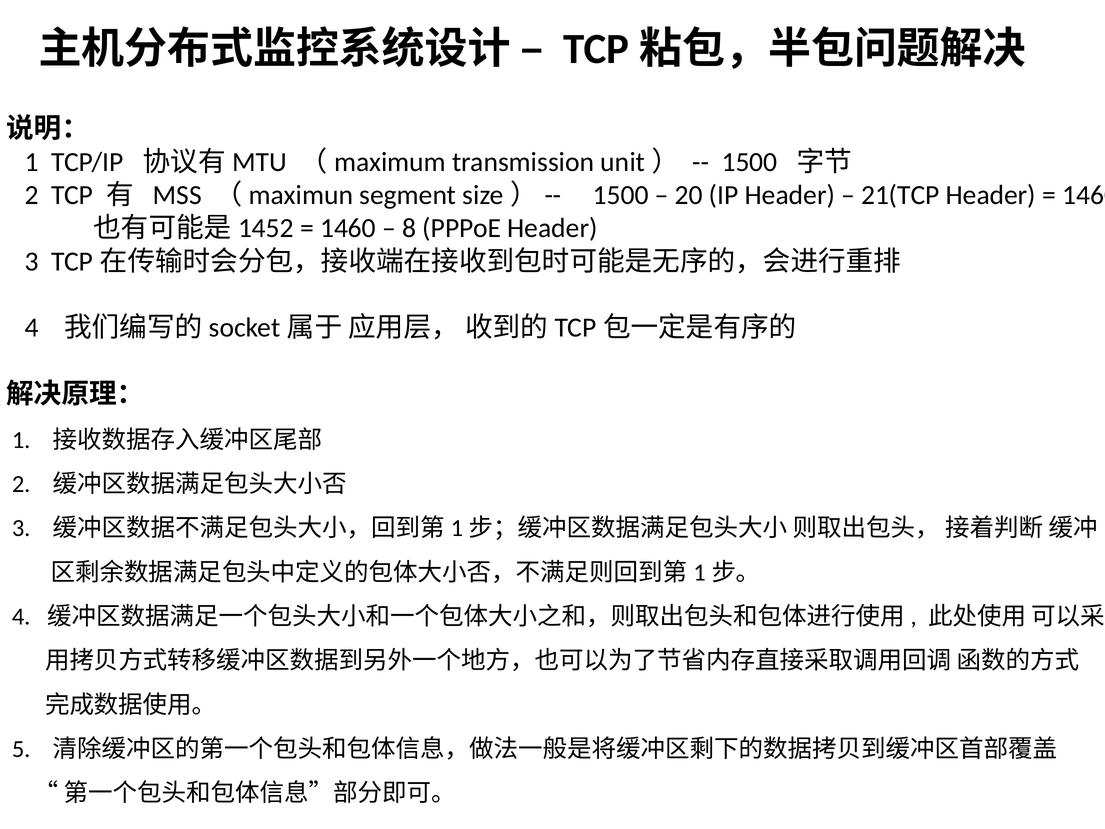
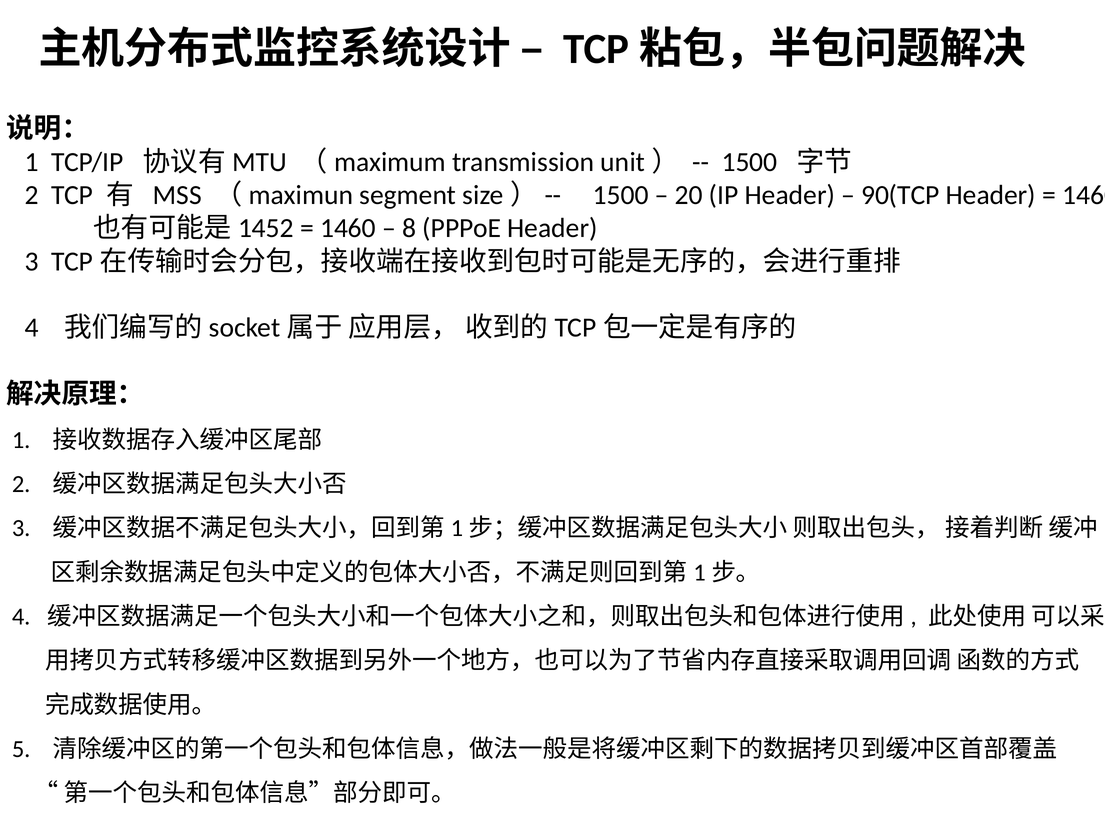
21(TCP: 21(TCP -> 90(TCP
